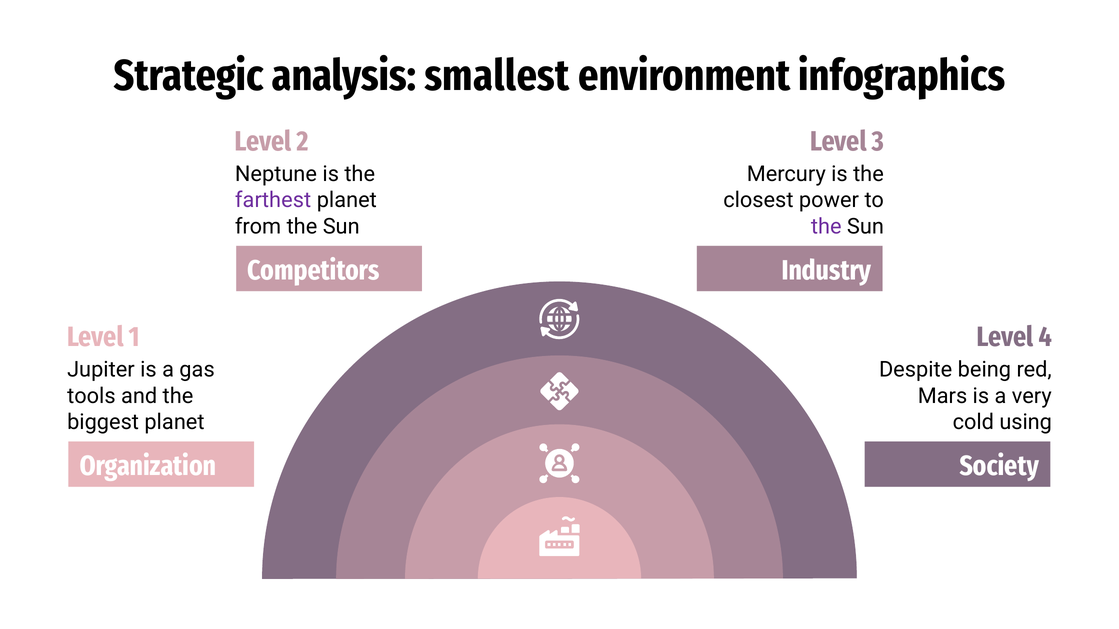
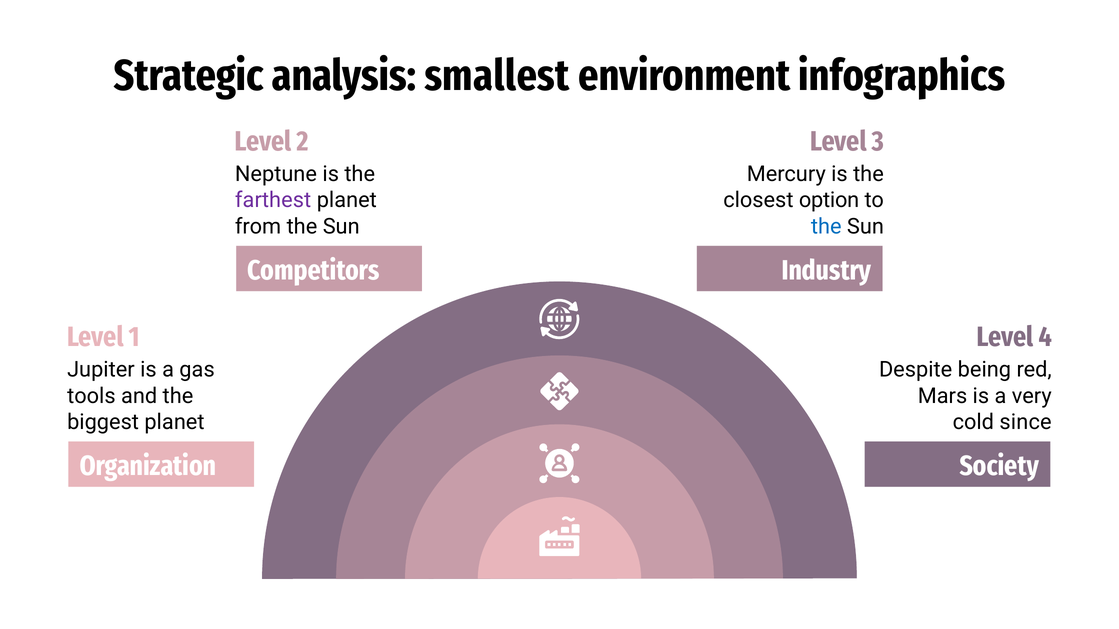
power: power -> option
the at (826, 227) colour: purple -> blue
using: using -> since
